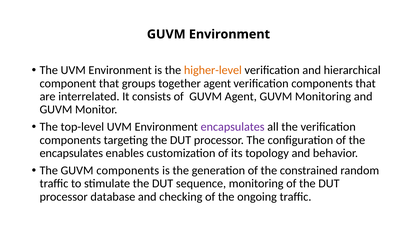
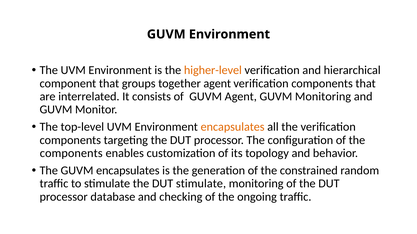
encapsulates at (233, 127) colour: purple -> orange
encapsulates at (71, 154): encapsulates -> components
GUVM components: components -> encapsulates
DUT sequence: sequence -> stimulate
